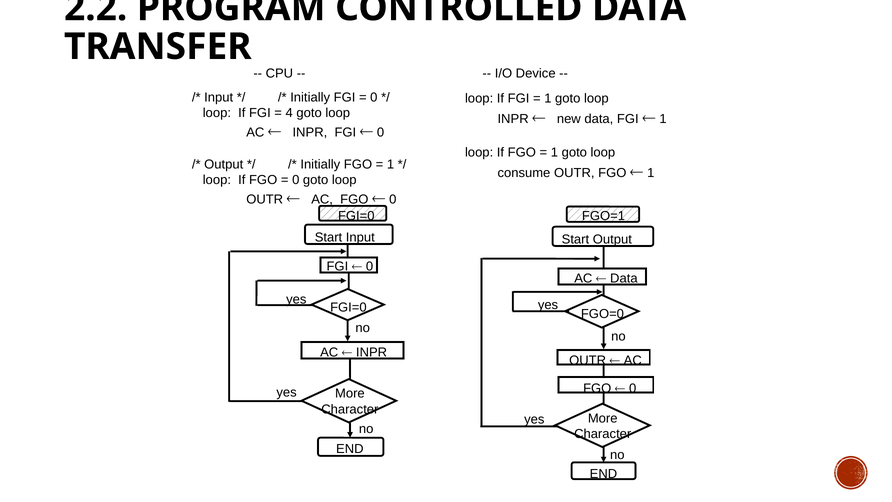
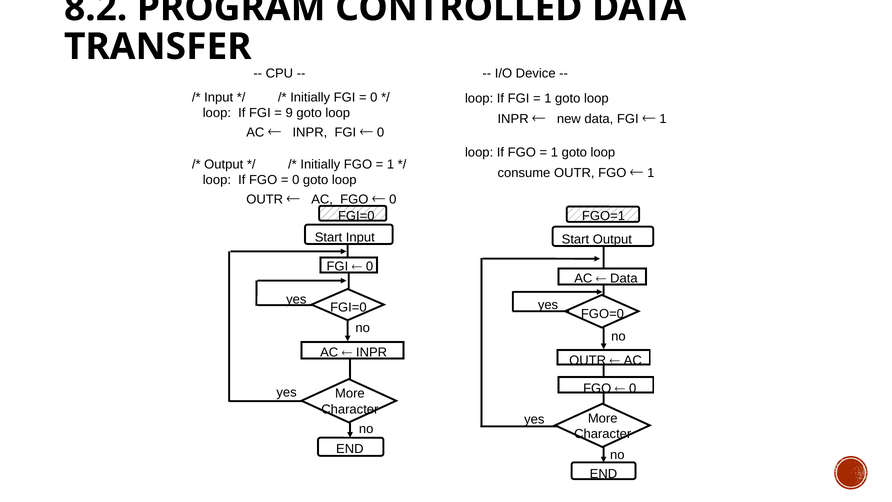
2.2: 2.2 -> 8.2
4: 4 -> 9
